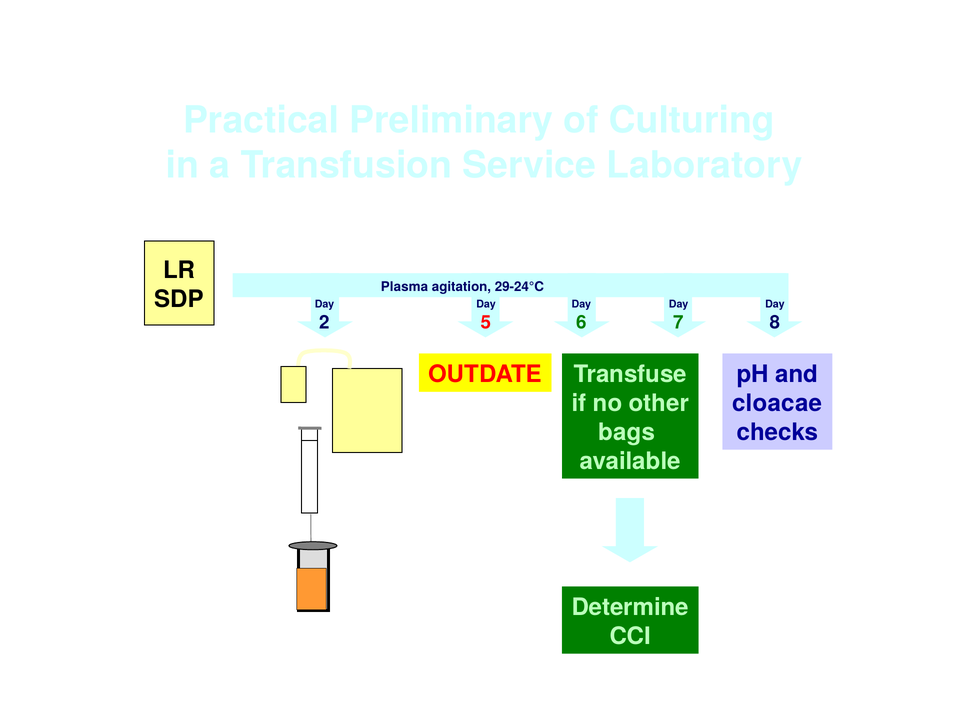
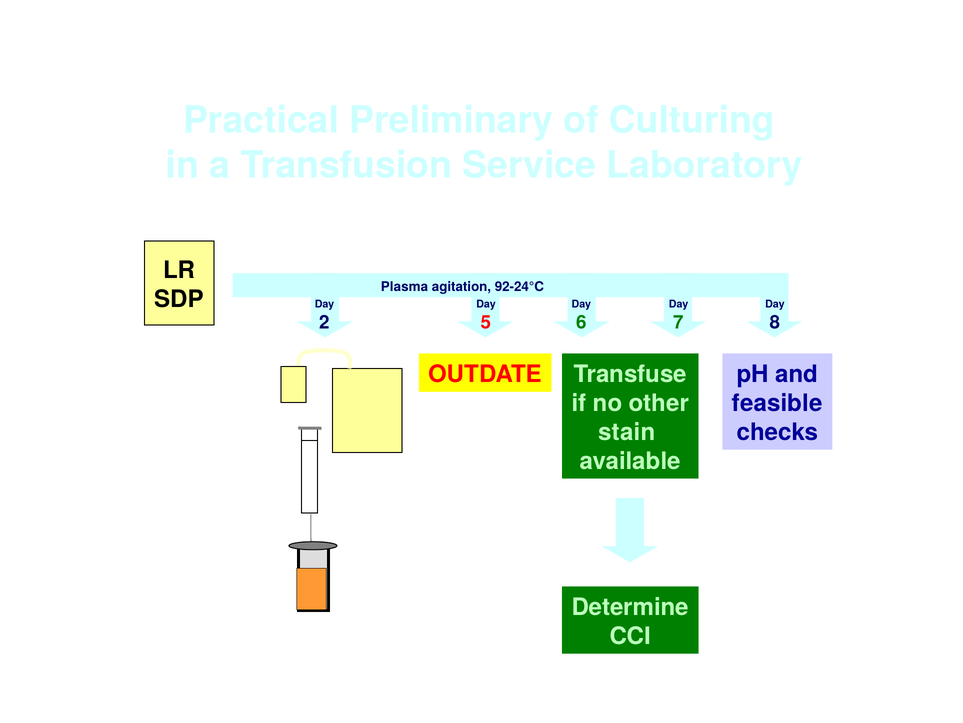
29-24°C: 29-24°C -> 92-24°C
cloacae: cloacae -> feasible
bags: bags -> stain
